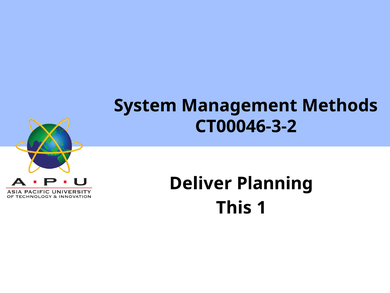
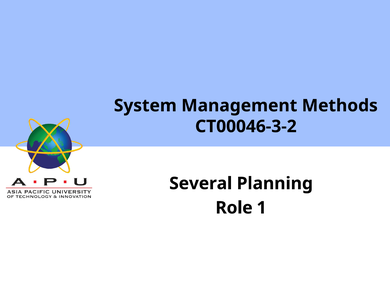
Deliver: Deliver -> Several
This: This -> Role
